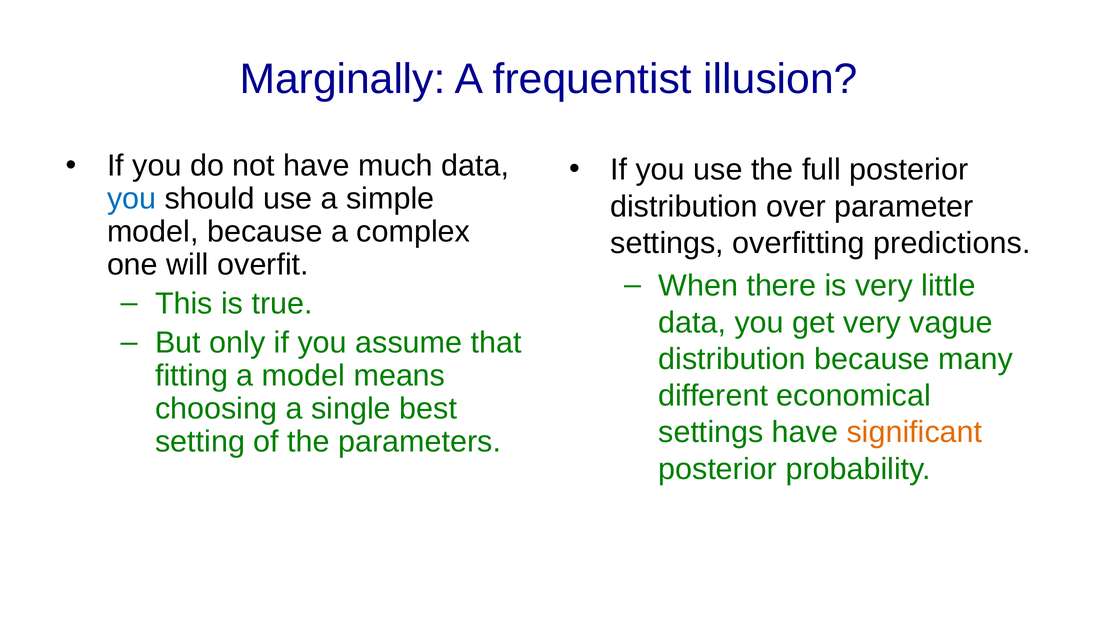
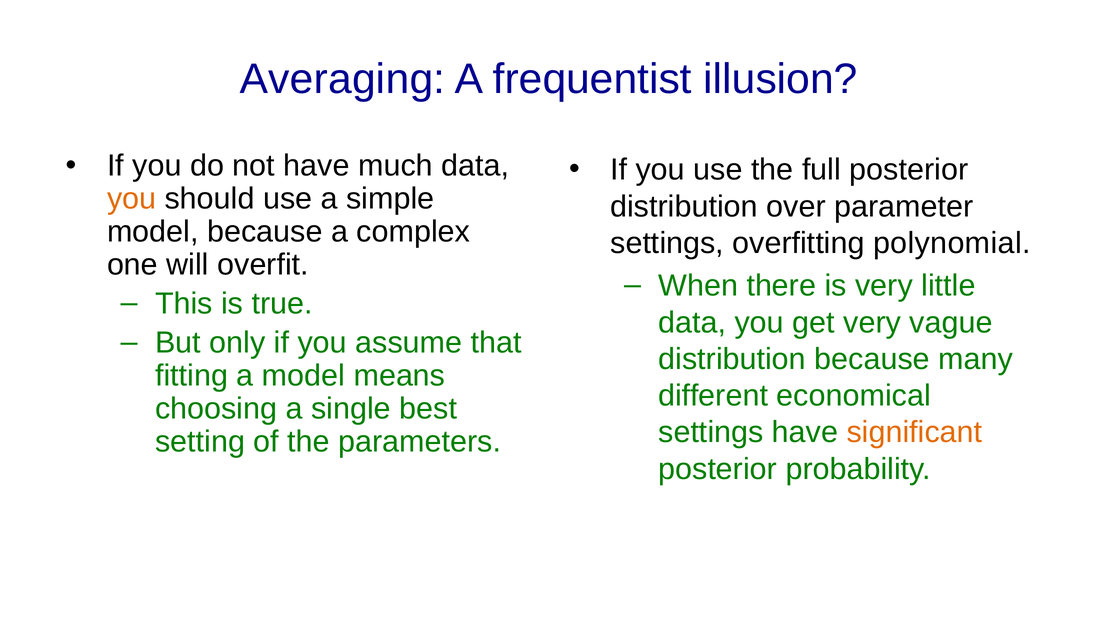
Marginally: Marginally -> Averaging
you at (132, 199) colour: blue -> orange
predictions: predictions -> polynomial
